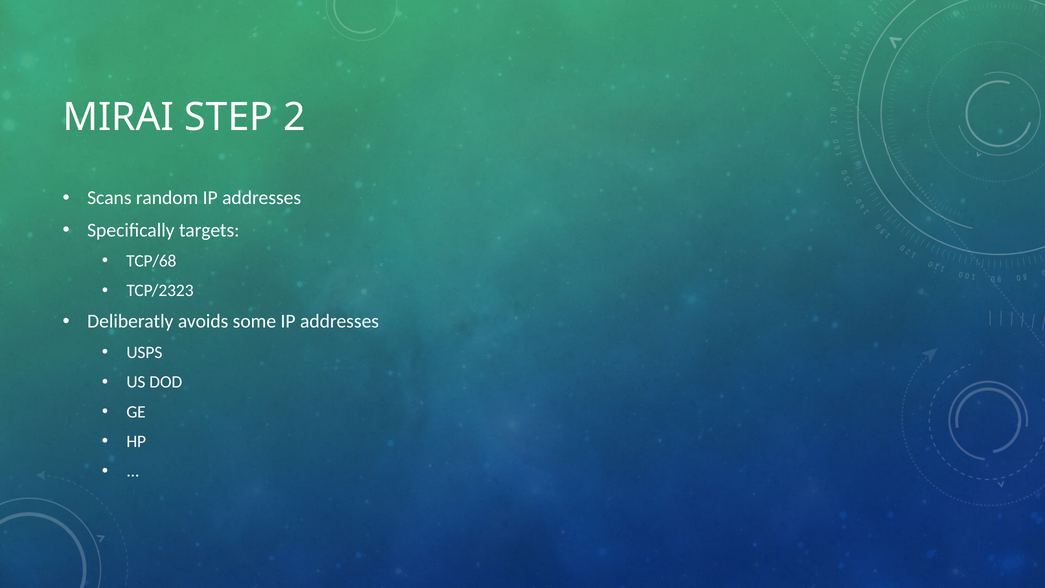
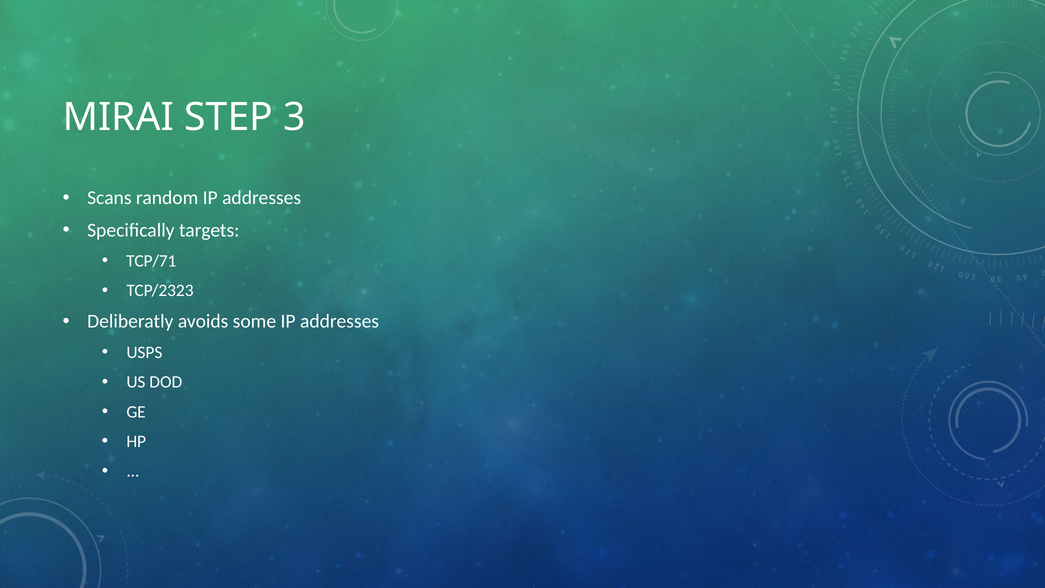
2: 2 -> 3
TCP/68: TCP/68 -> TCP/71
